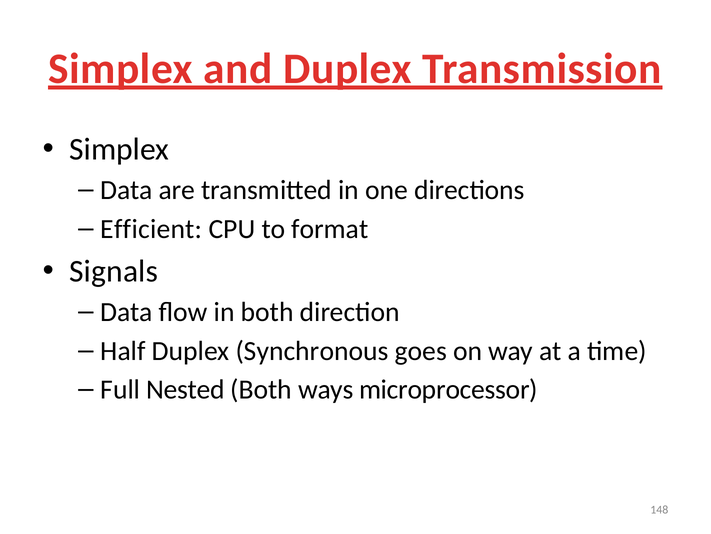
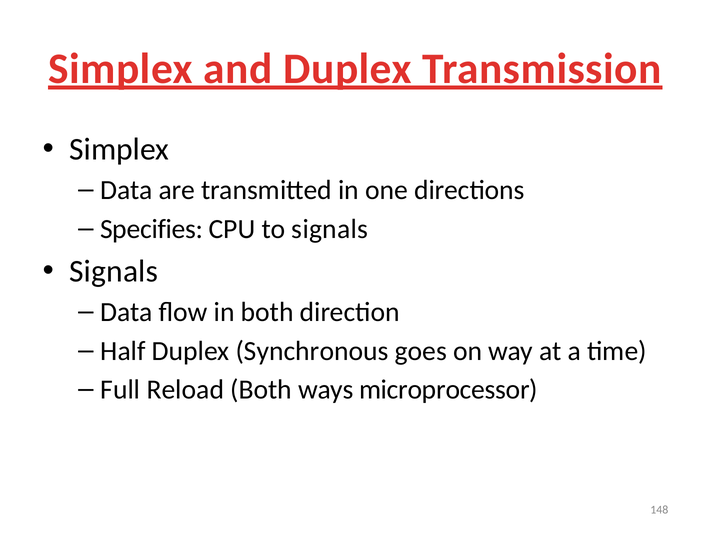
Efficient: Efficient -> Specifies
to format: format -> signals
Nested: Nested -> Reload
